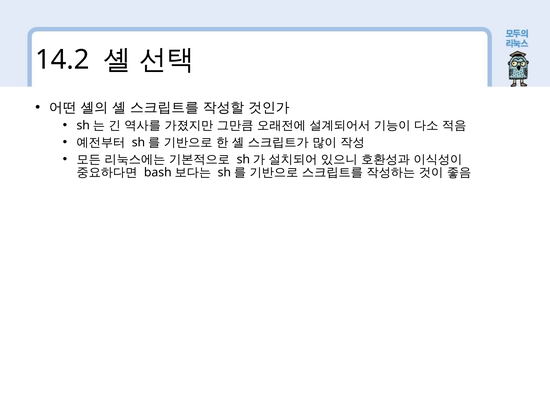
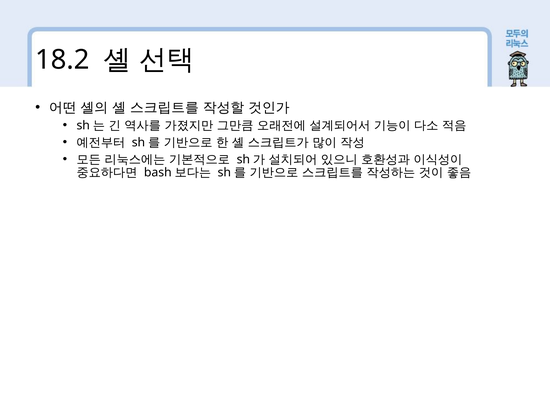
14.2: 14.2 -> 18.2
